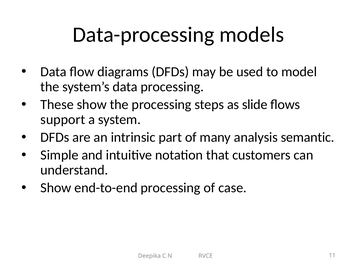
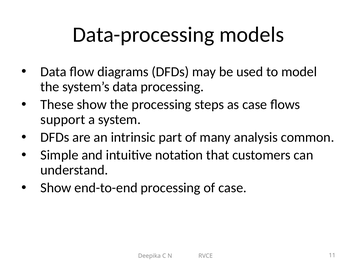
as slide: slide -> case
semantic: semantic -> common
